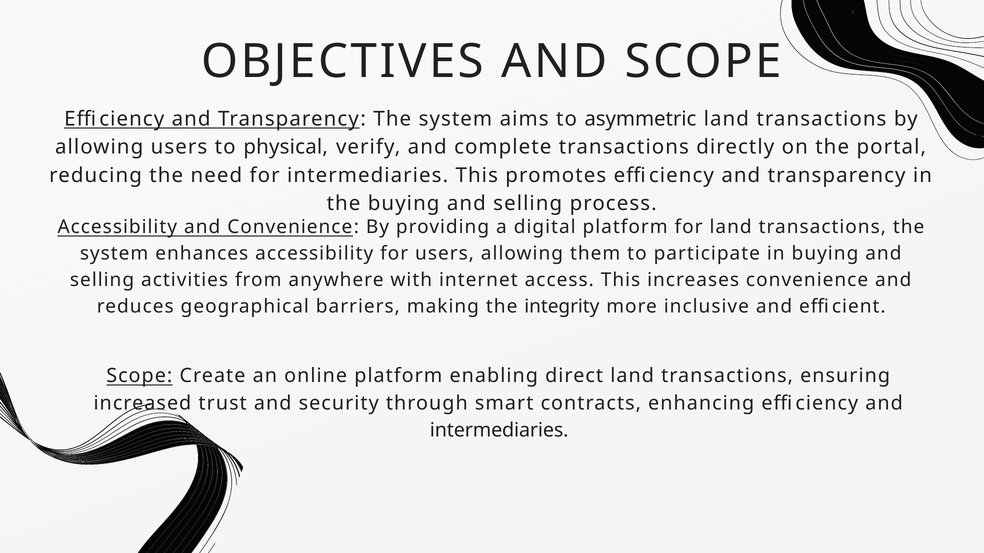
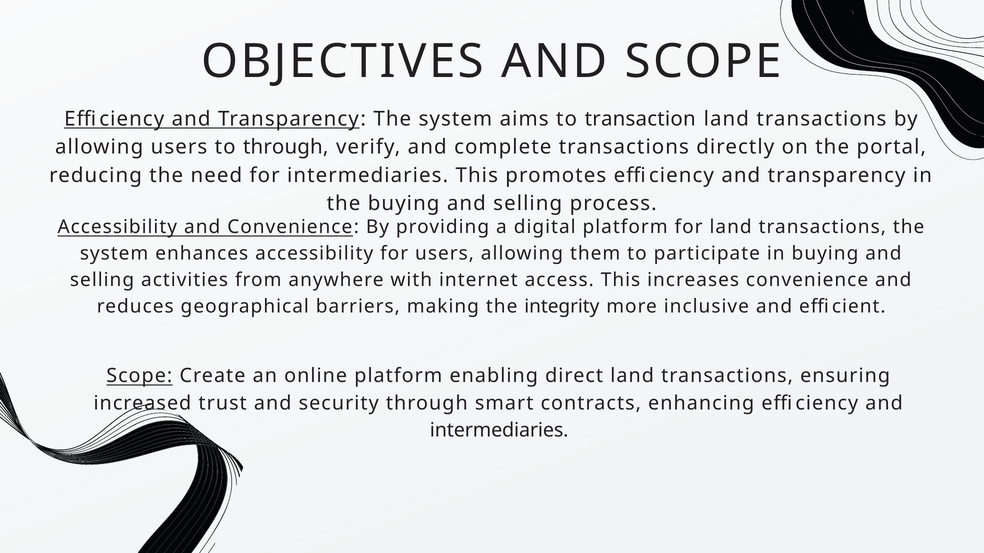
asymmetric: asymmetric -> transaction
to physical: physical -> through
